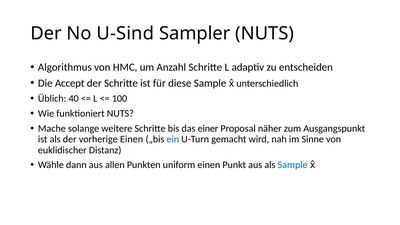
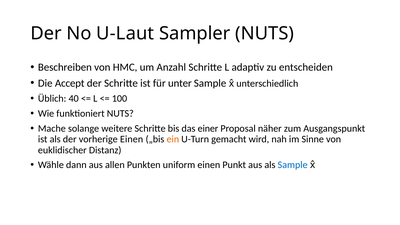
U-Sind: U-Sind -> U-Laut
Algorithmus: Algorithmus -> Beschreiben
diese: diese -> unter
ein colour: blue -> orange
